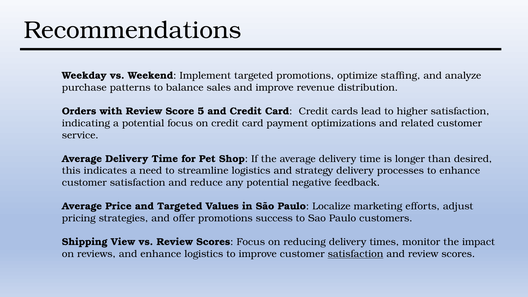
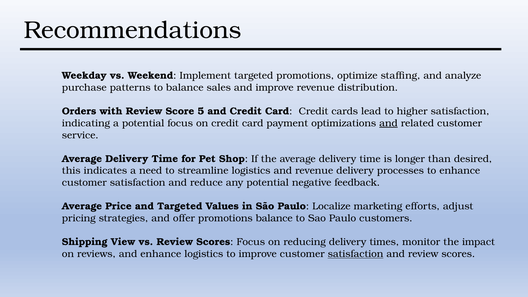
and at (388, 123) underline: none -> present
and strategy: strategy -> revenue
promotions success: success -> balance
